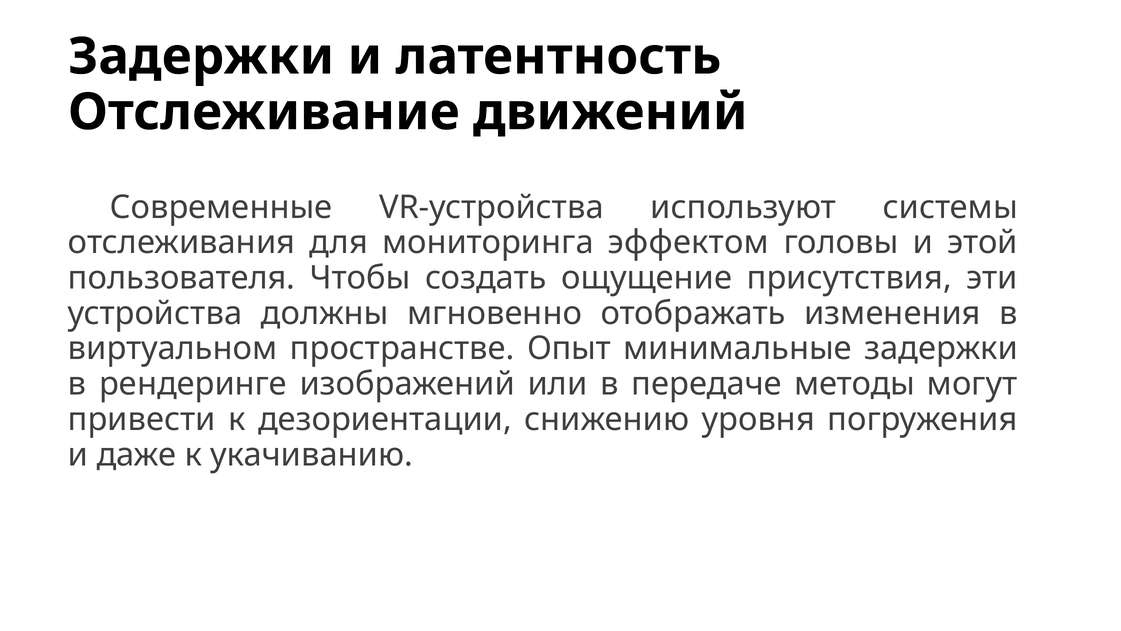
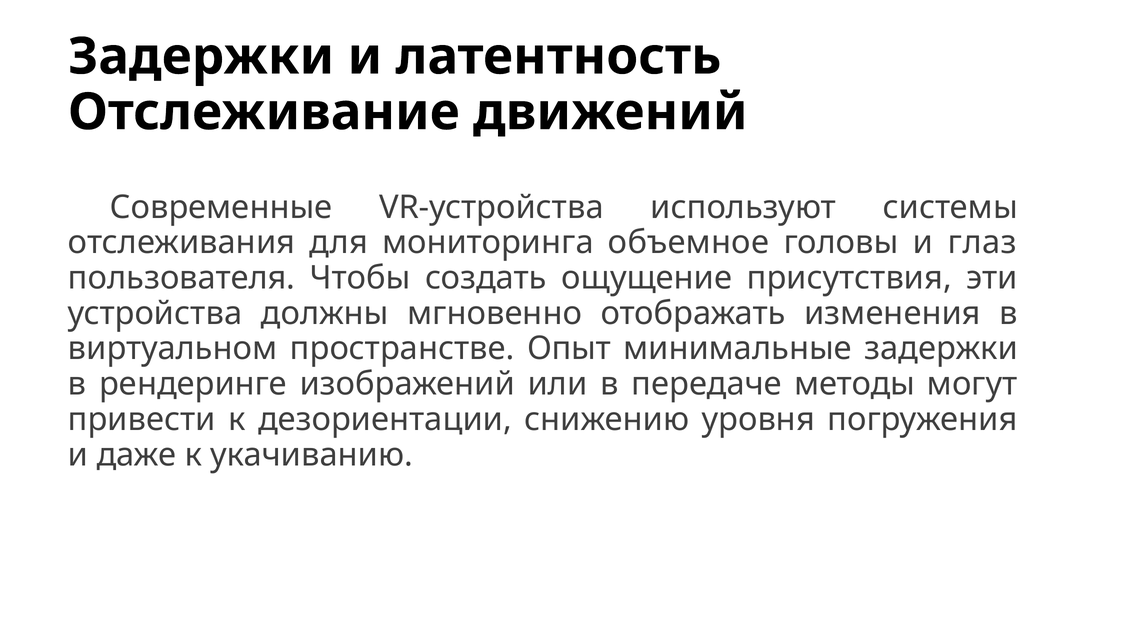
эффектом: эффектом -> объемное
этой: этой -> глаз
